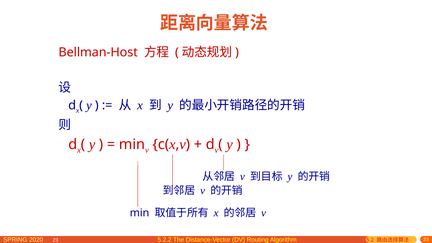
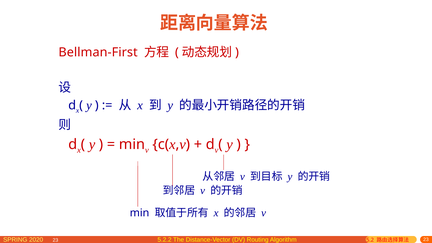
Bellman-Host: Bellman-Host -> Bellman-First
